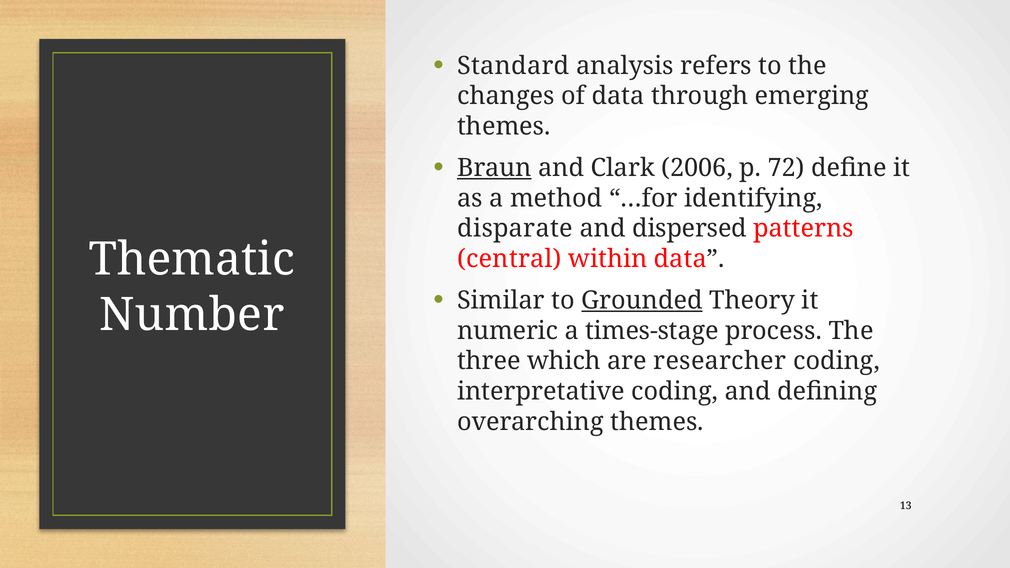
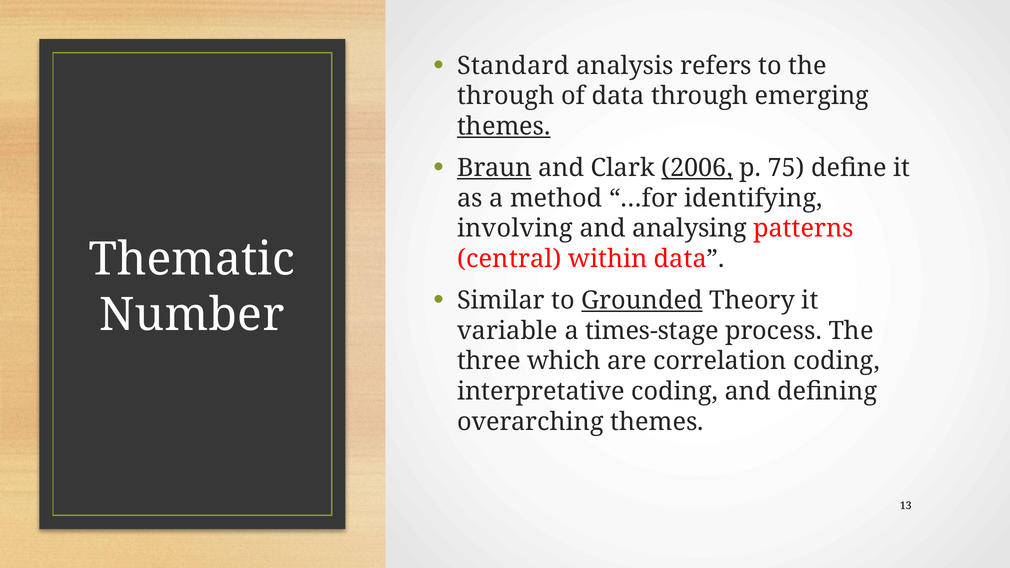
changes at (506, 96): changes -> through
themes at (504, 126) underline: none -> present
2006 underline: none -> present
72: 72 -> 75
disparate: disparate -> involving
dispersed: dispersed -> analysing
numeric: numeric -> variable
researcher: researcher -> correlation
